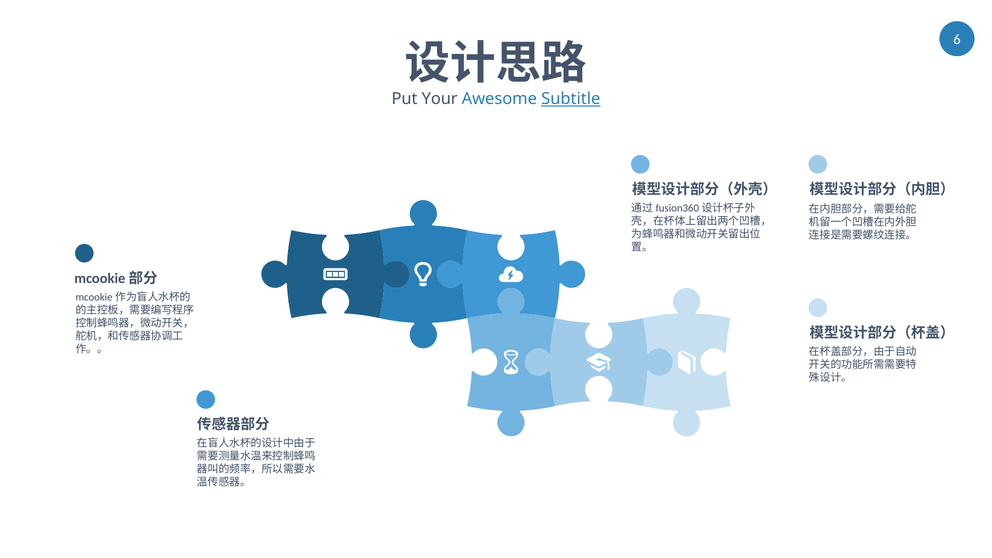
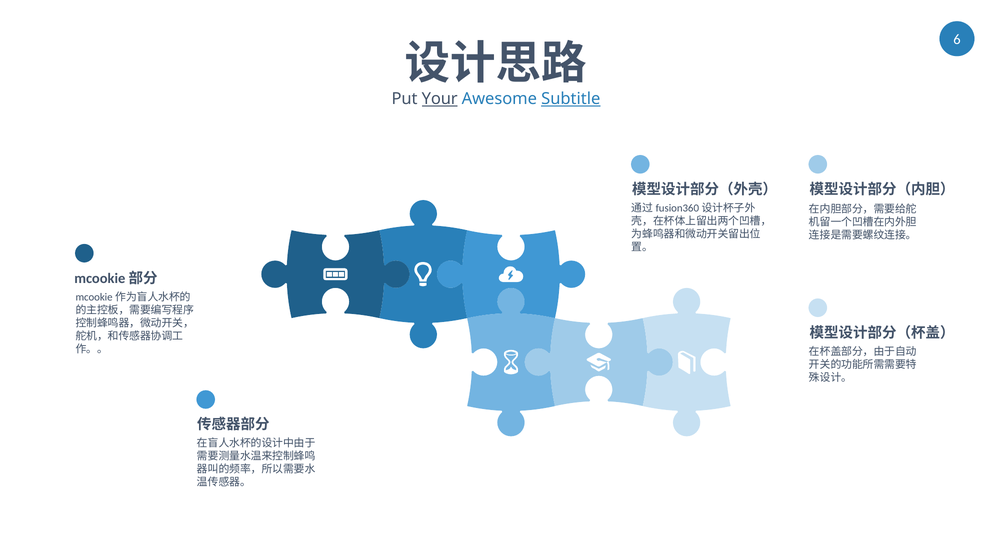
Your underline: none -> present
